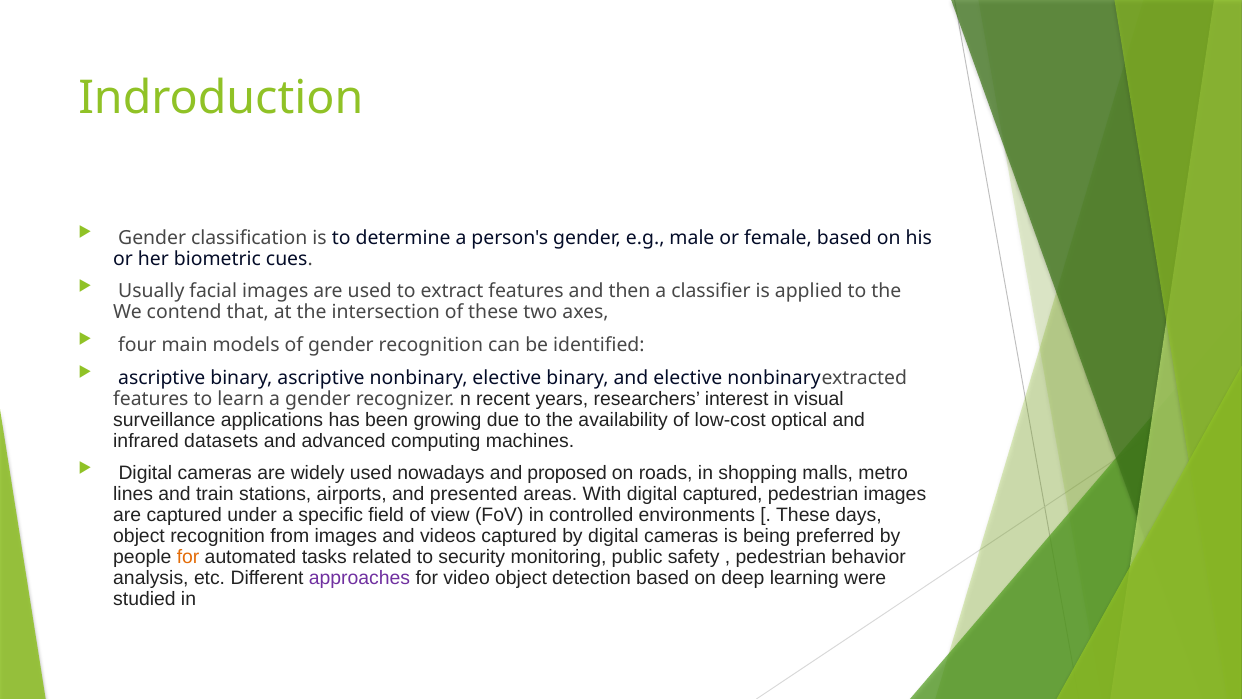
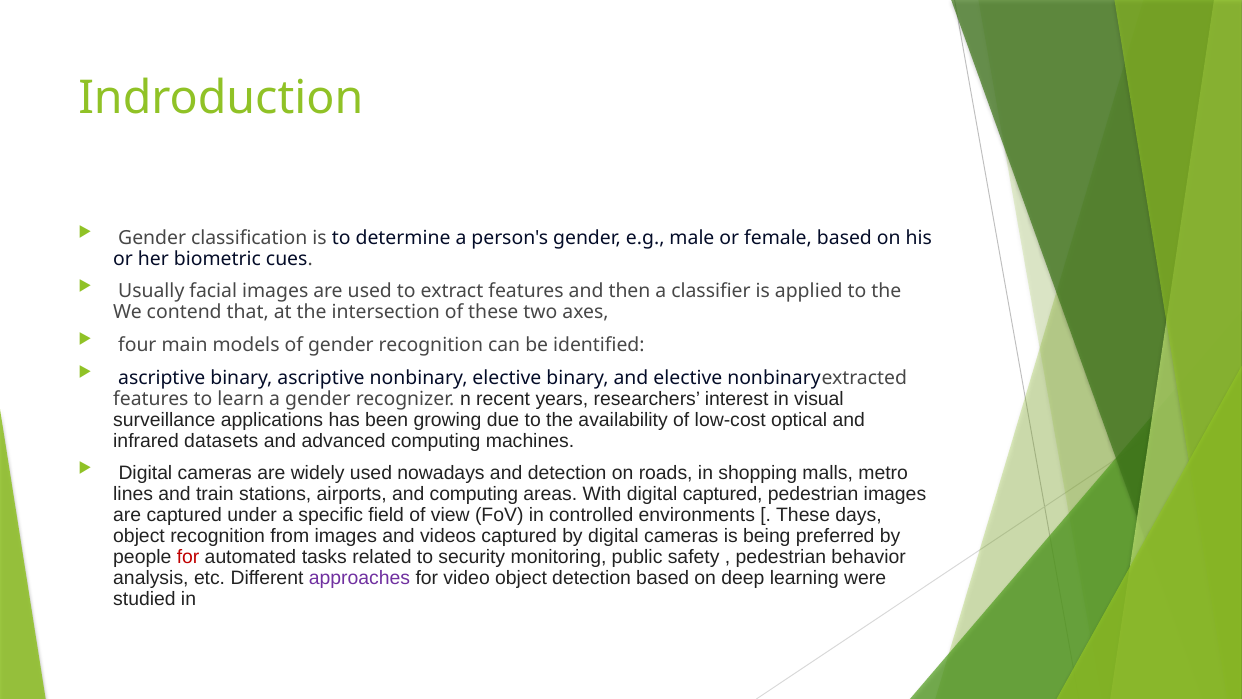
and proposed: proposed -> detection
and presented: presented -> computing
for at (188, 557) colour: orange -> red
